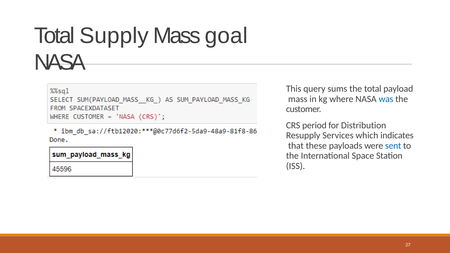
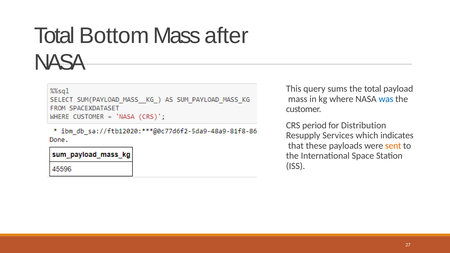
Supply: Supply -> Bottom
goal: goal -> after
sent colour: blue -> orange
